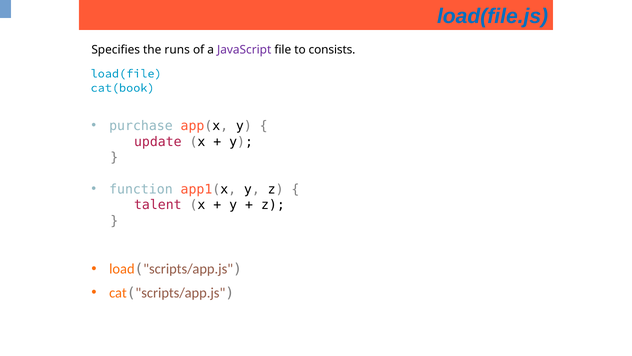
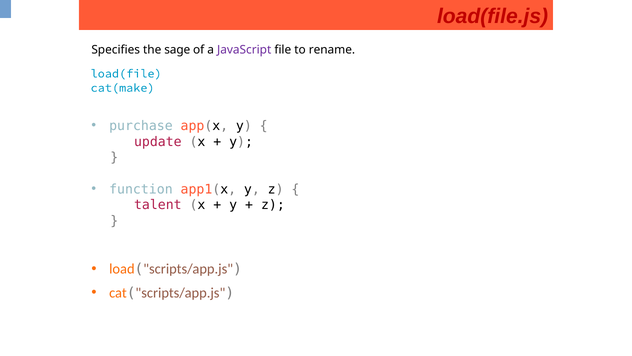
load(file.js colour: blue -> red
runs: runs -> sage
consists: consists -> rename
cat(book: cat(book -> cat(make
